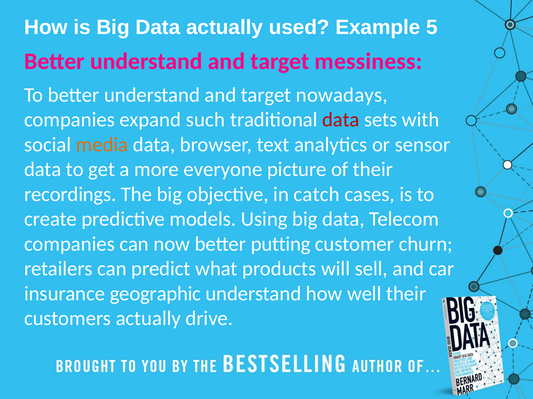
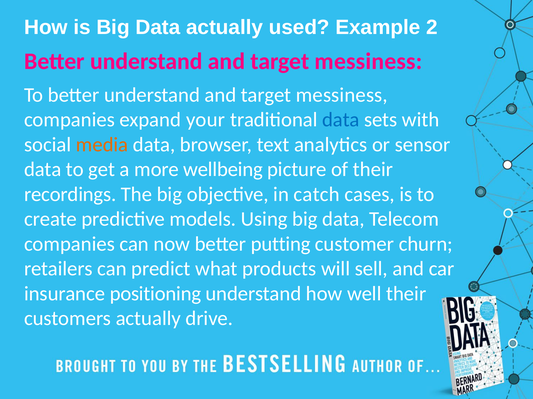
5: 5 -> 2
nowadays at (342, 95): nowadays -> messiness
such: such -> your
data at (341, 120) colour: red -> blue
everyone: everyone -> wellbeing
geographic: geographic -> positioning
